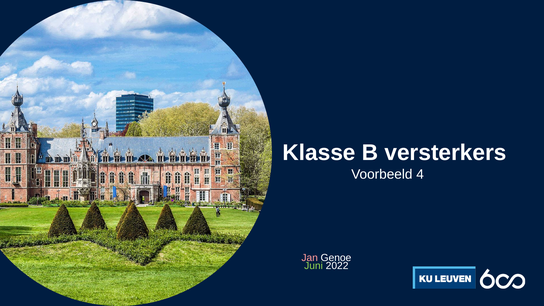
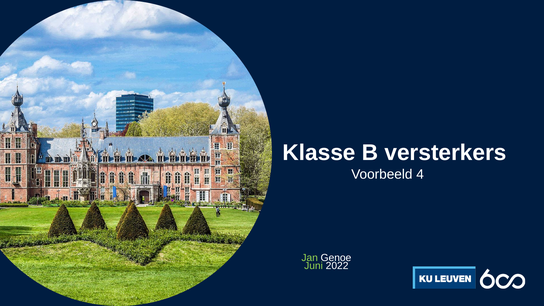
Jan colour: pink -> light green
